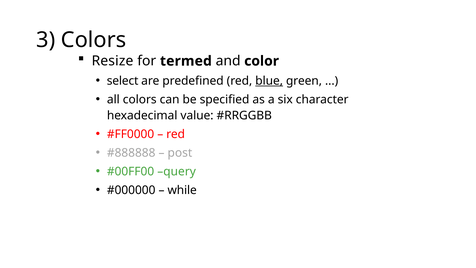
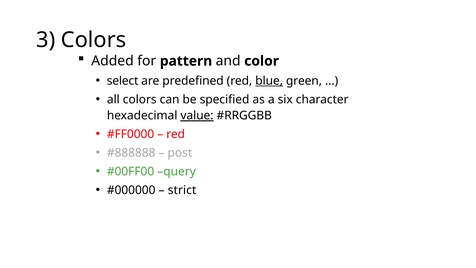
Resize: Resize -> Added
termed: termed -> pattern
value underline: none -> present
while: while -> strict
